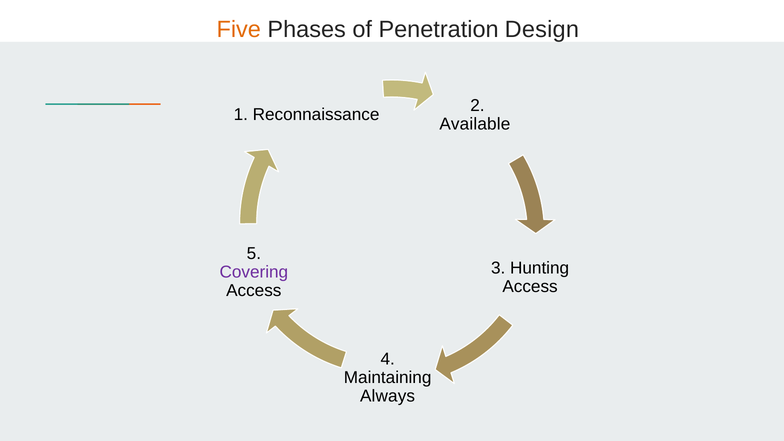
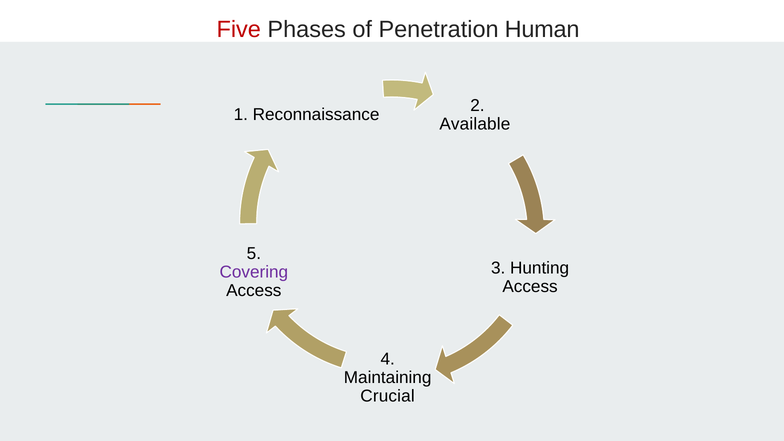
Five colour: orange -> red
Design: Design -> Human
Always: Always -> Crucial
